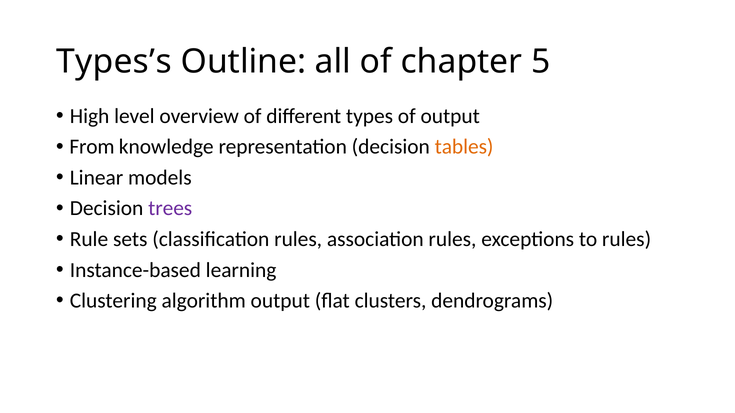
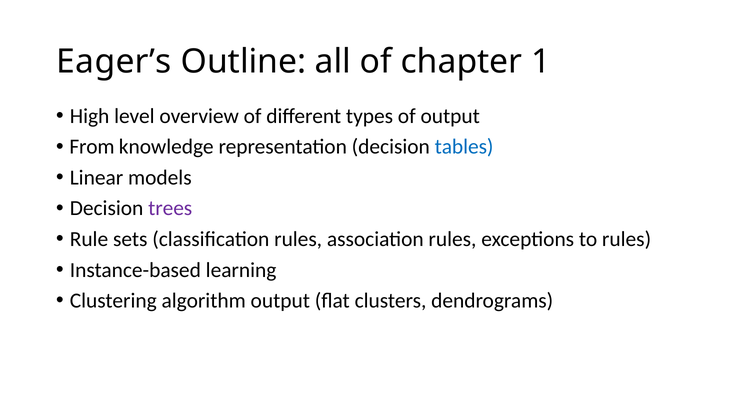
Types’s: Types’s -> Eager’s
5: 5 -> 1
tables colour: orange -> blue
